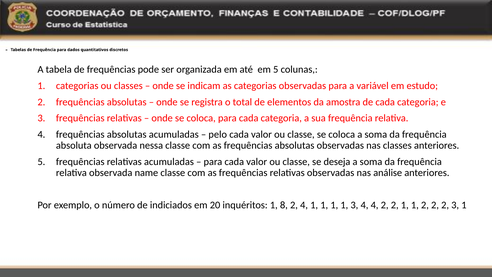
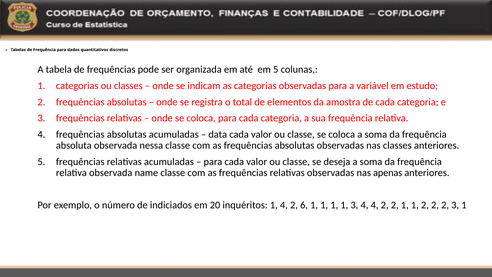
pelo: pelo -> data
análise: análise -> apenas
1 8: 8 -> 4
2 4: 4 -> 6
